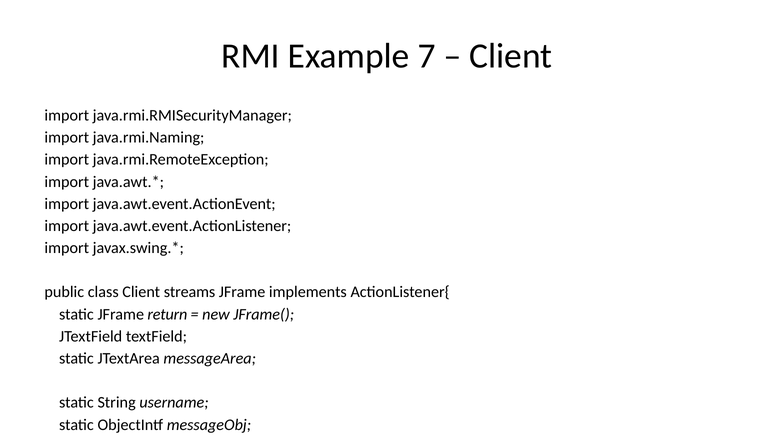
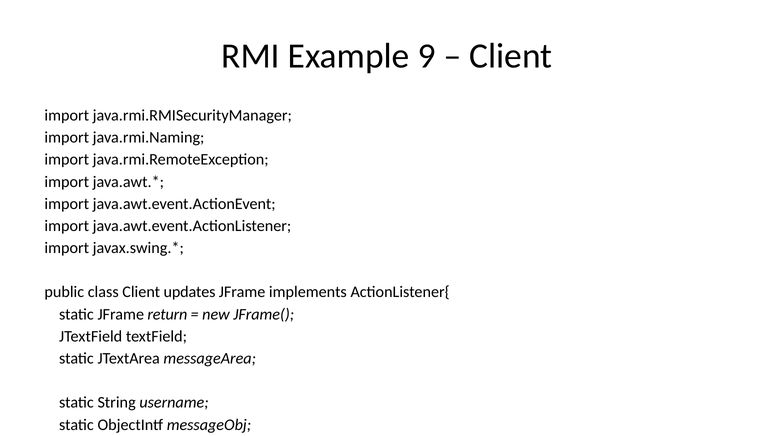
7: 7 -> 9
streams: streams -> updates
